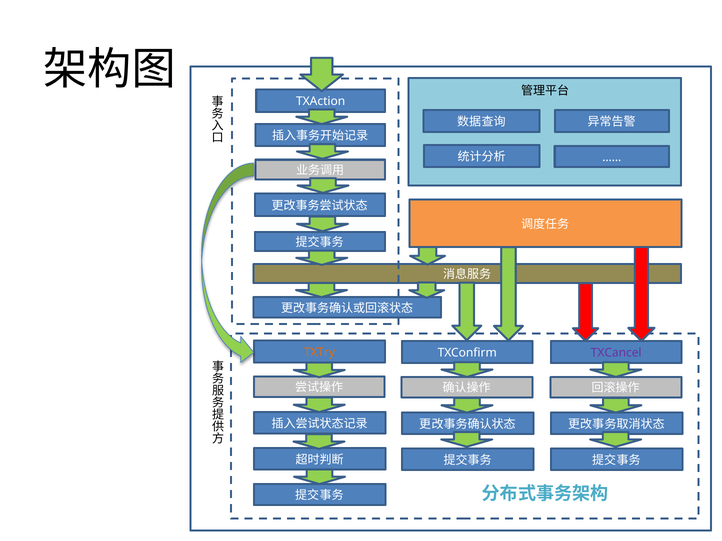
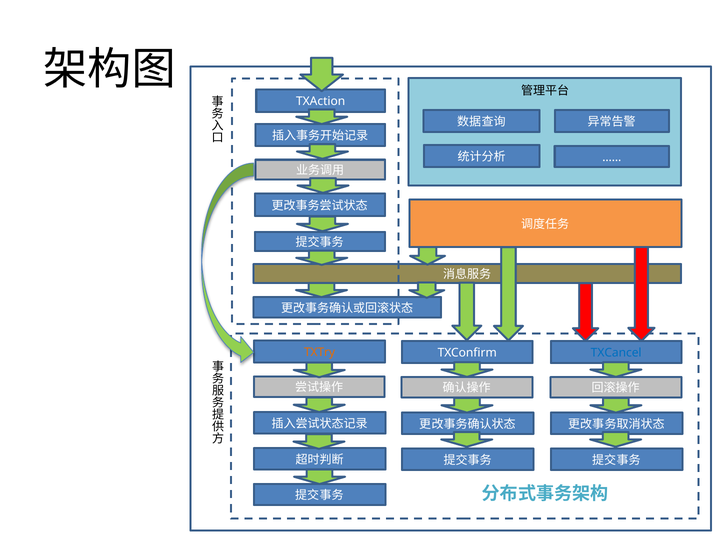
TXCancel colour: purple -> blue
